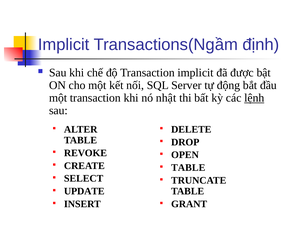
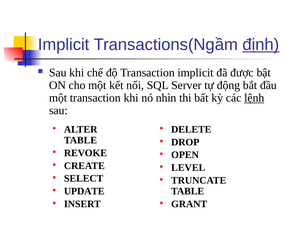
định underline: none -> present
nhật: nhật -> nhìn
TABLE at (188, 167): TABLE -> LEVEL
